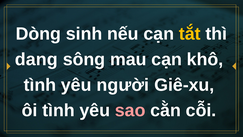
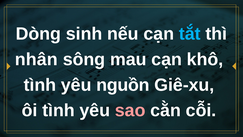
tắt colour: yellow -> light blue
dang: dang -> nhân
người: người -> nguồn
